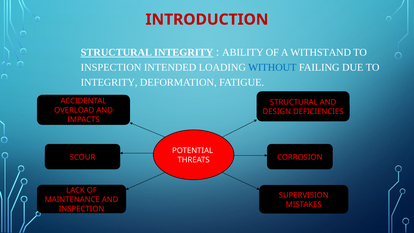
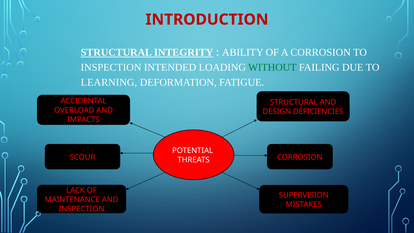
A WITHSTAND: WITHSTAND -> CORROSION
WITHOUT colour: blue -> green
INTEGRITY at (109, 82): INTEGRITY -> LEARNING
